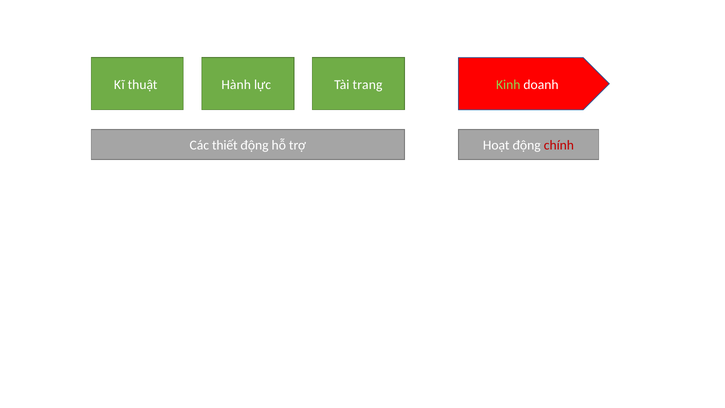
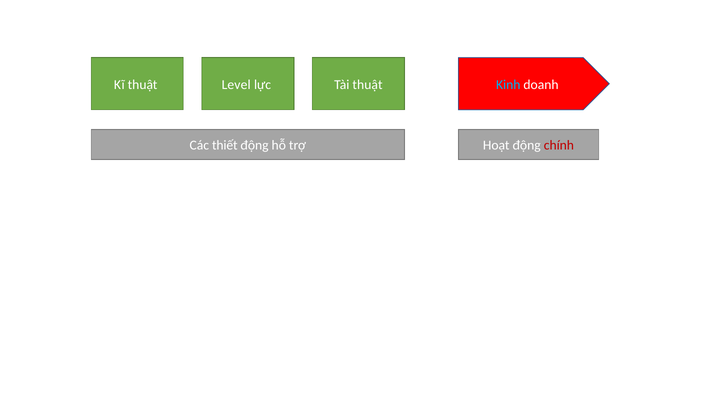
Hành: Hành -> Level
Tài trang: trang -> thuật
Kinh colour: light green -> light blue
